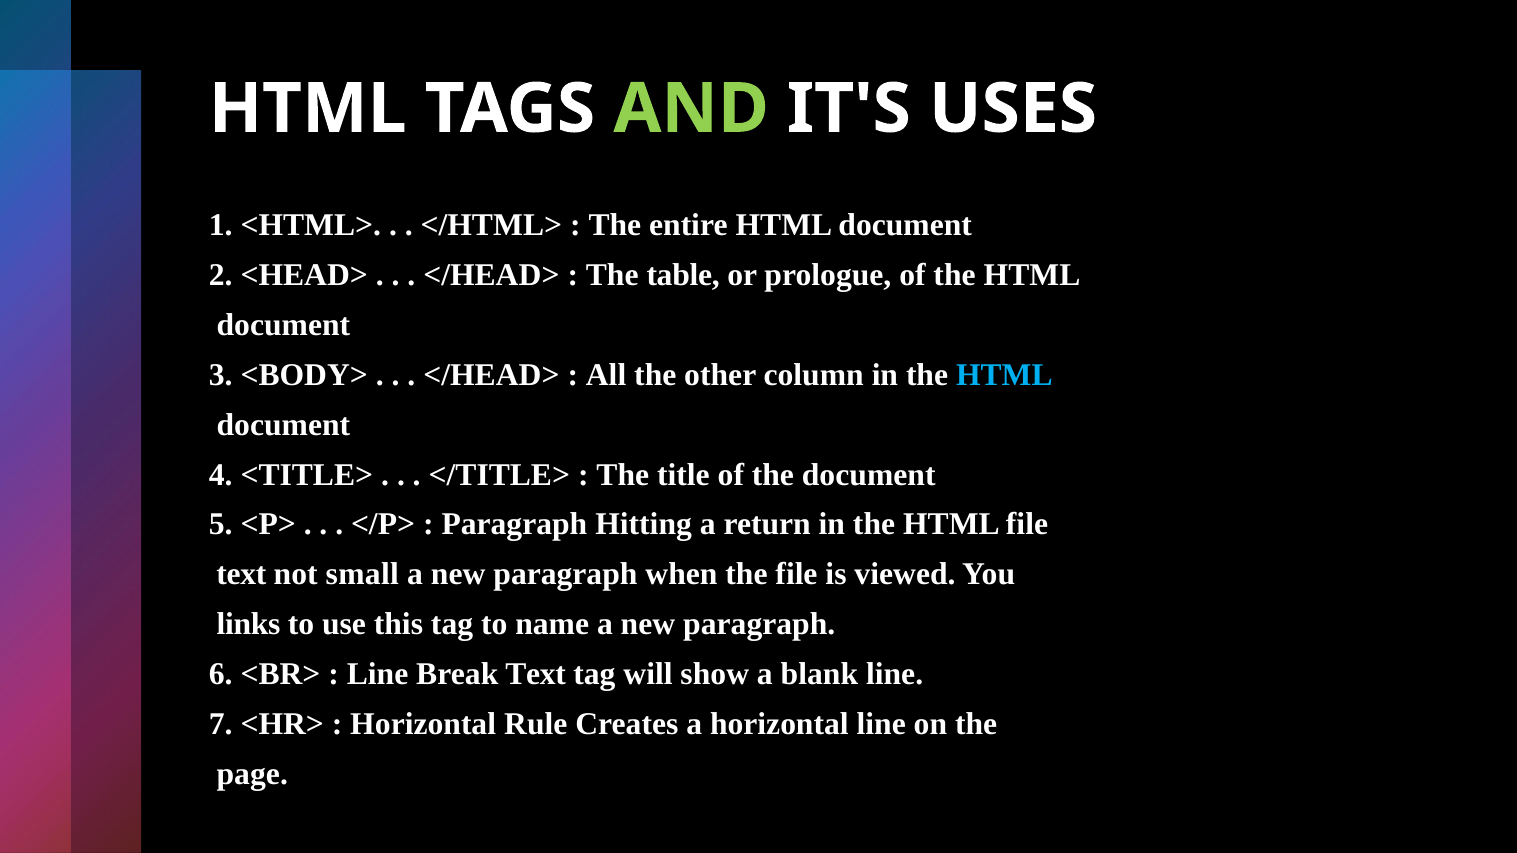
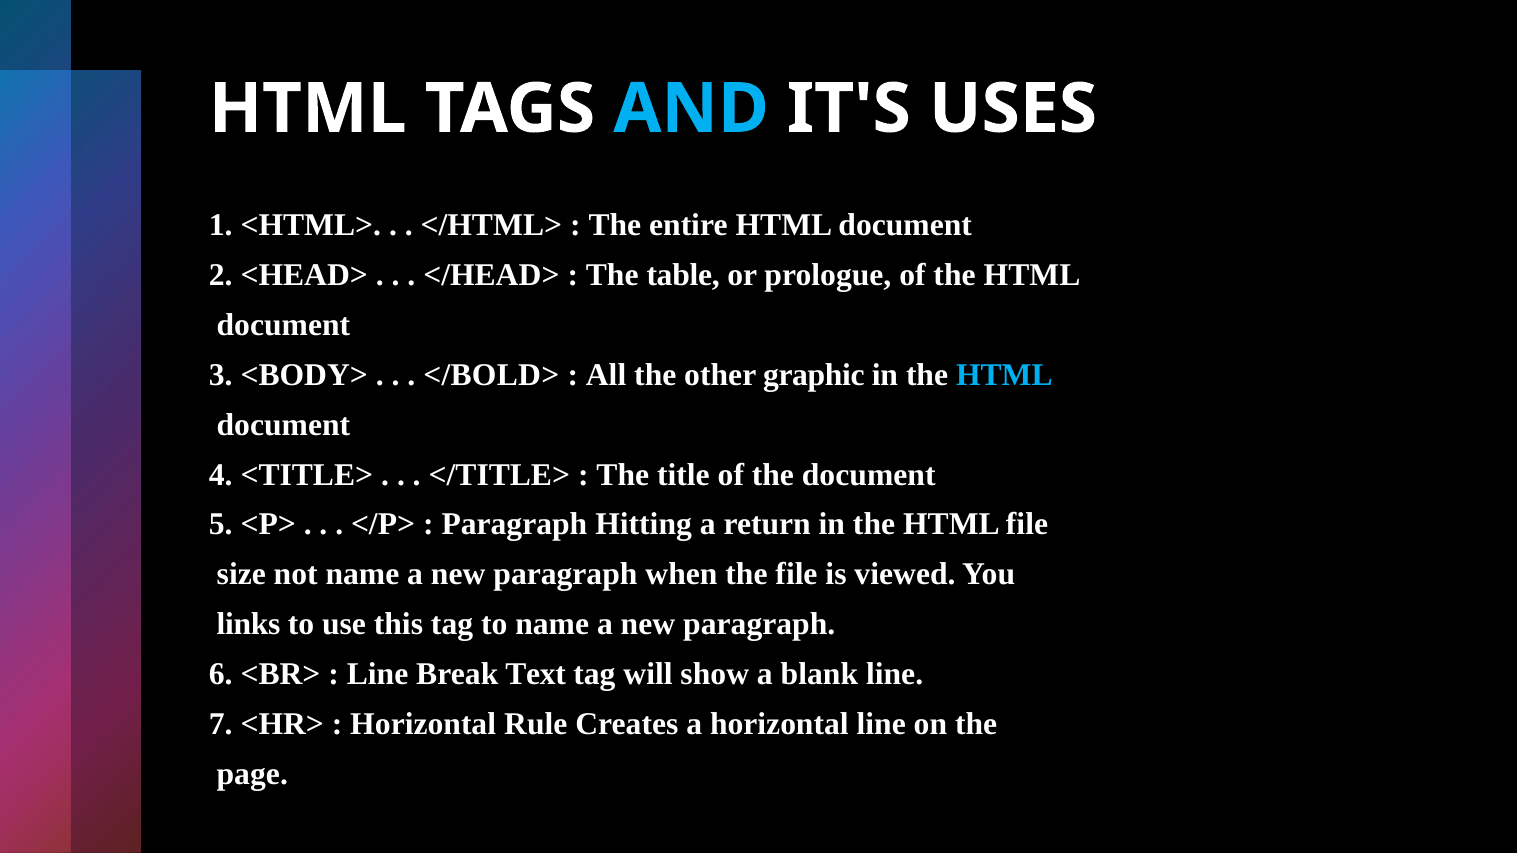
AND colour: light green -> light blue
</HEAD> at (491, 375): </HEAD> -> </BOLD>
column: column -> graphic
text at (241, 575): text -> size
not small: small -> name
